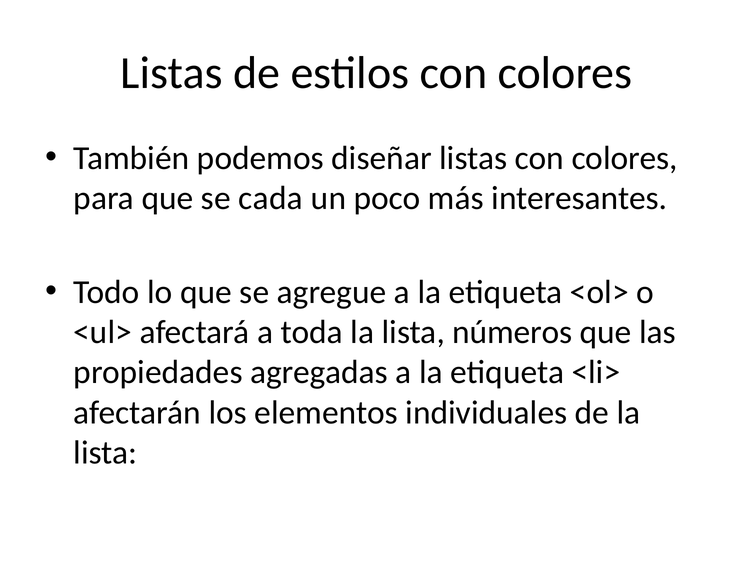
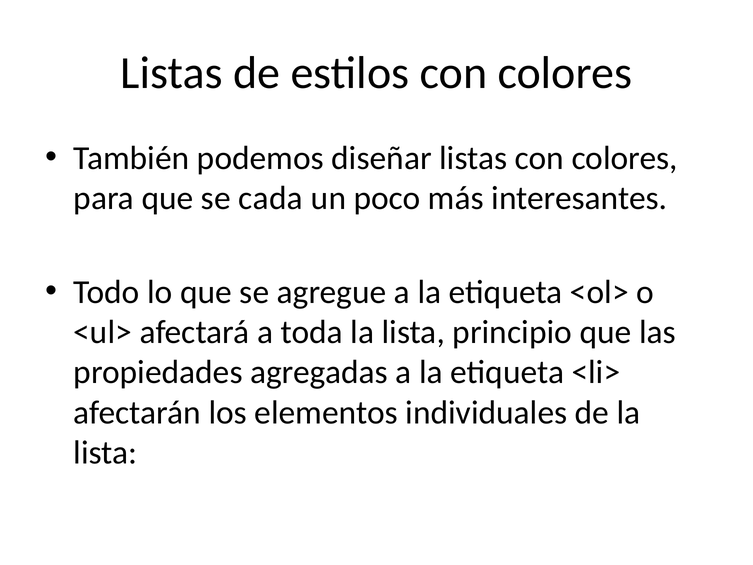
números: números -> principio
